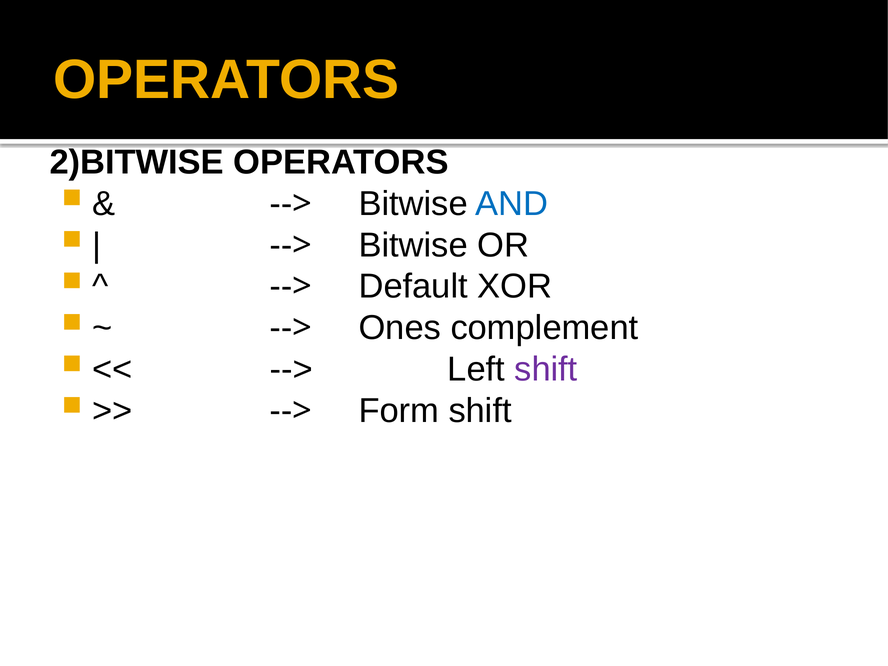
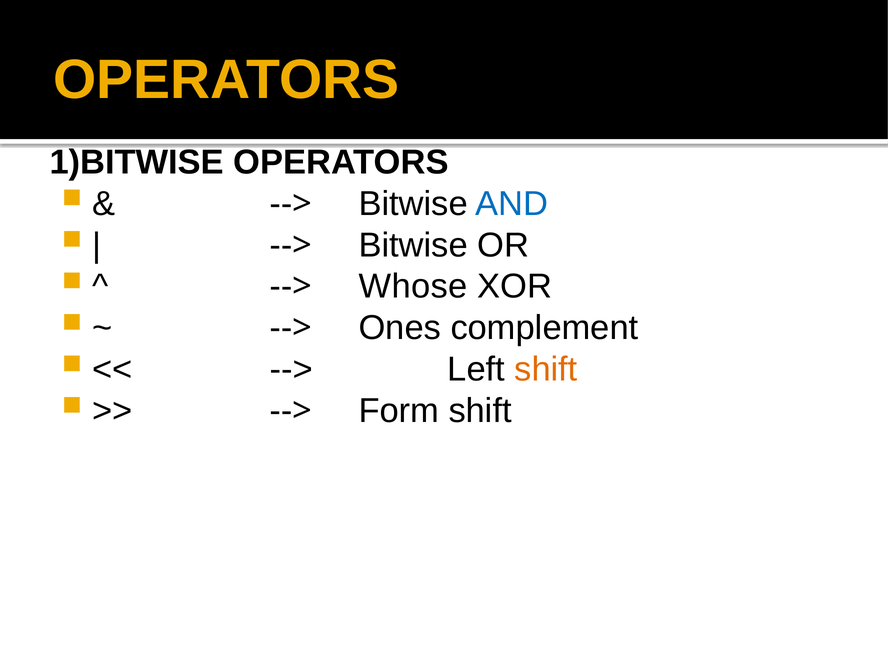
2)BITWISE: 2)BITWISE -> 1)BITWISE
Default: Default -> Whose
shift at (546, 369) colour: purple -> orange
